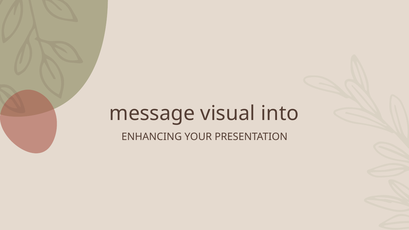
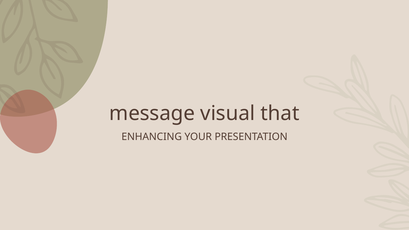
into: into -> that
